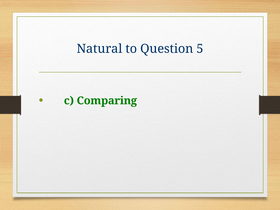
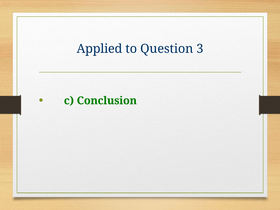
Natural: Natural -> Applied
5: 5 -> 3
Comparing: Comparing -> Conclusion
